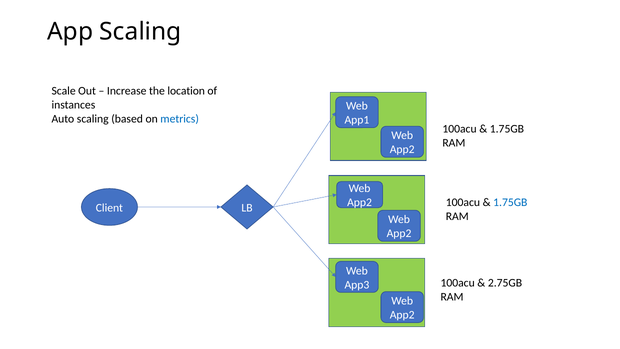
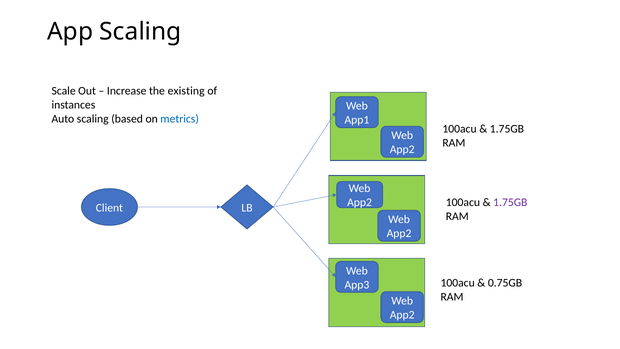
location: location -> existing
1.75GB at (510, 202) colour: blue -> purple
2.75GB: 2.75GB -> 0.75GB
